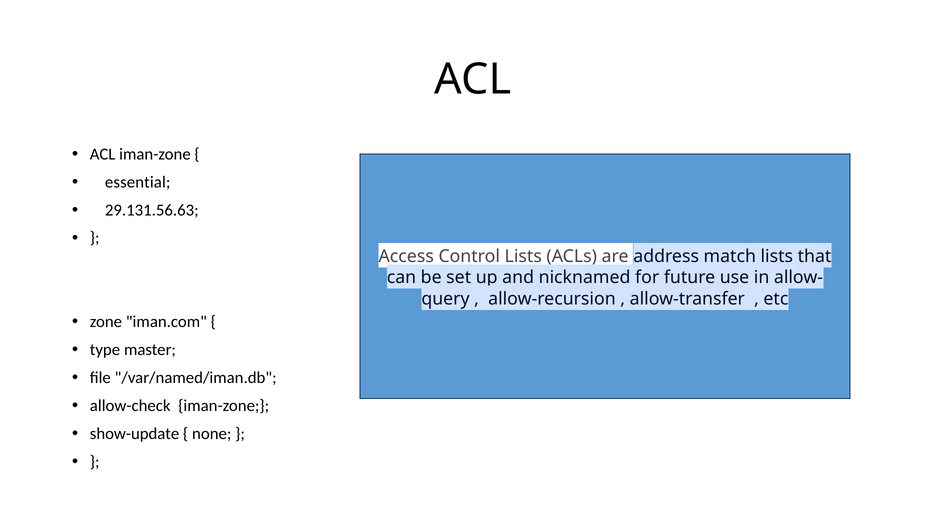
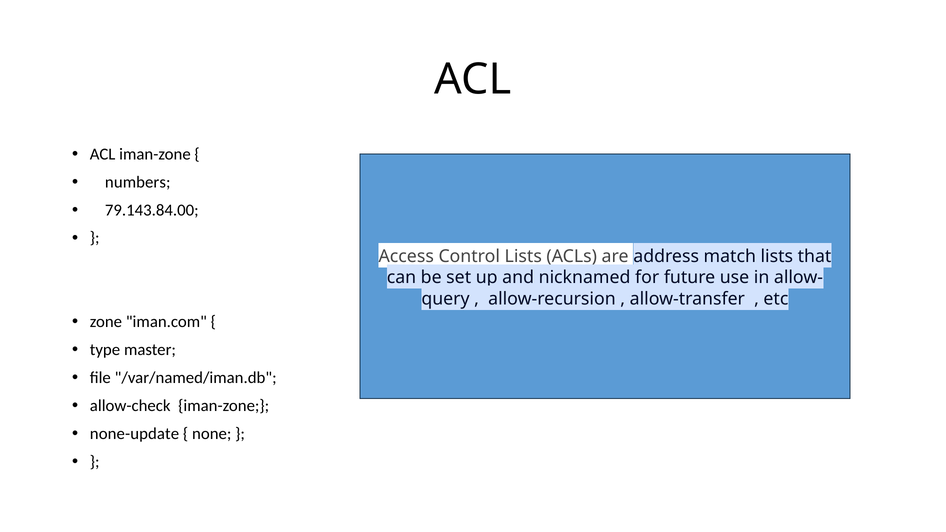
essential: essential -> numbers
29.131.56.63: 29.131.56.63 -> 79.143.84.00
show-update: show-update -> none-update
